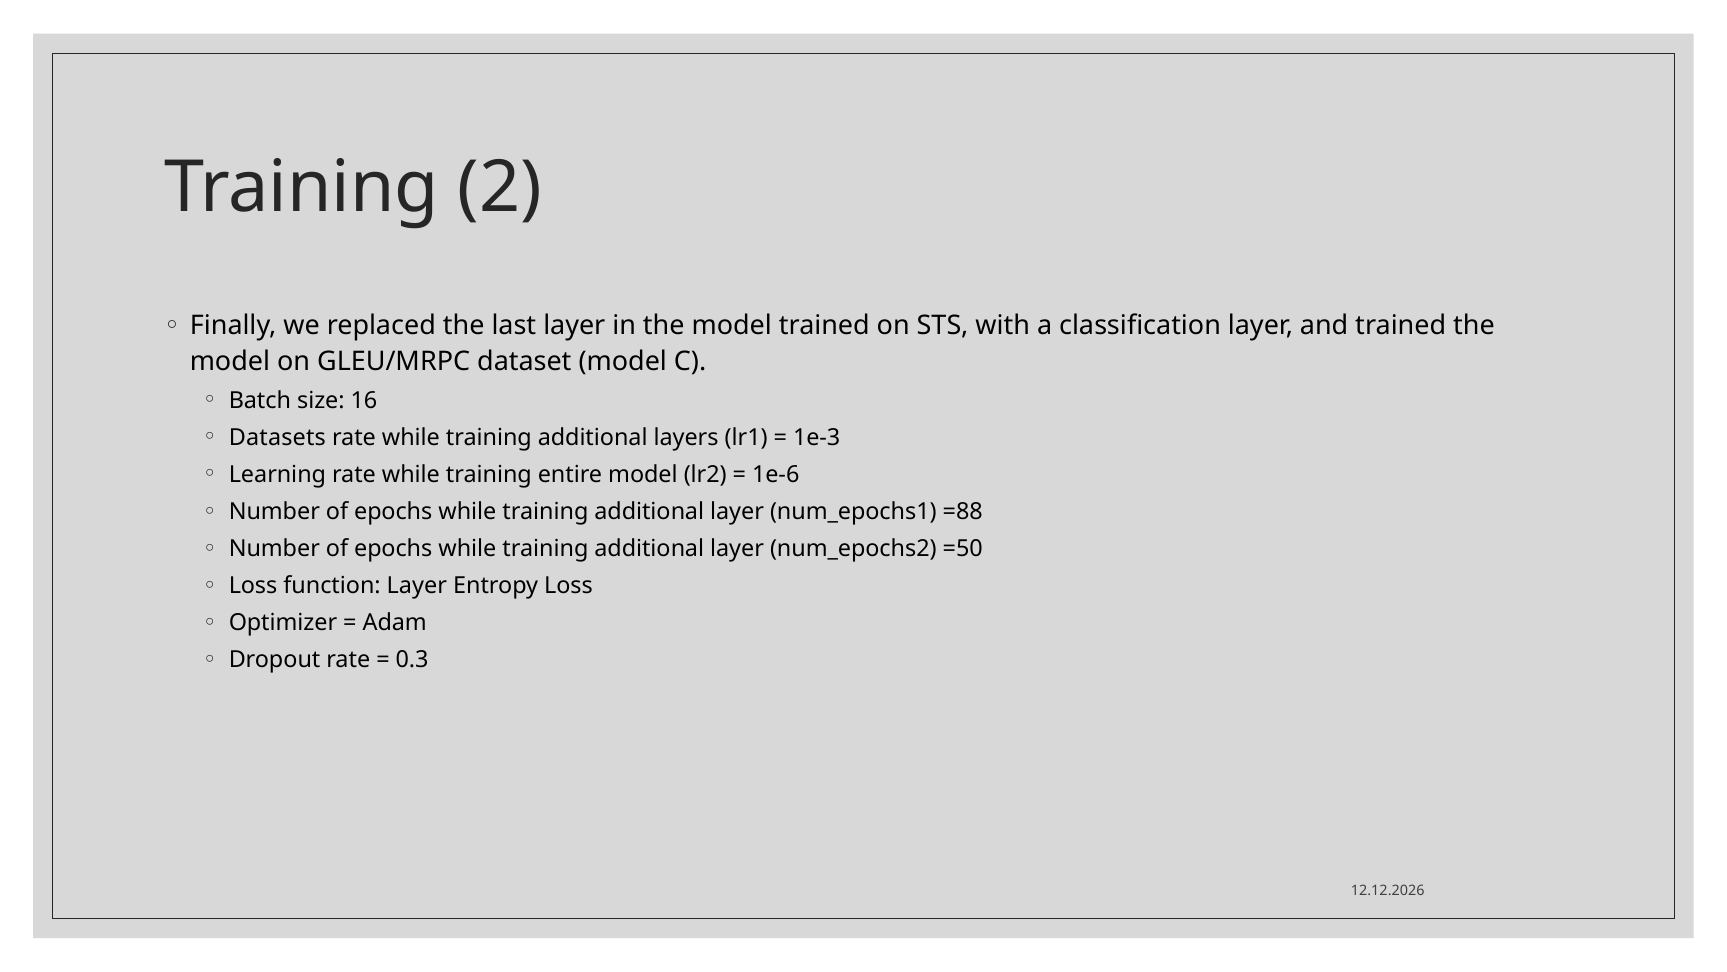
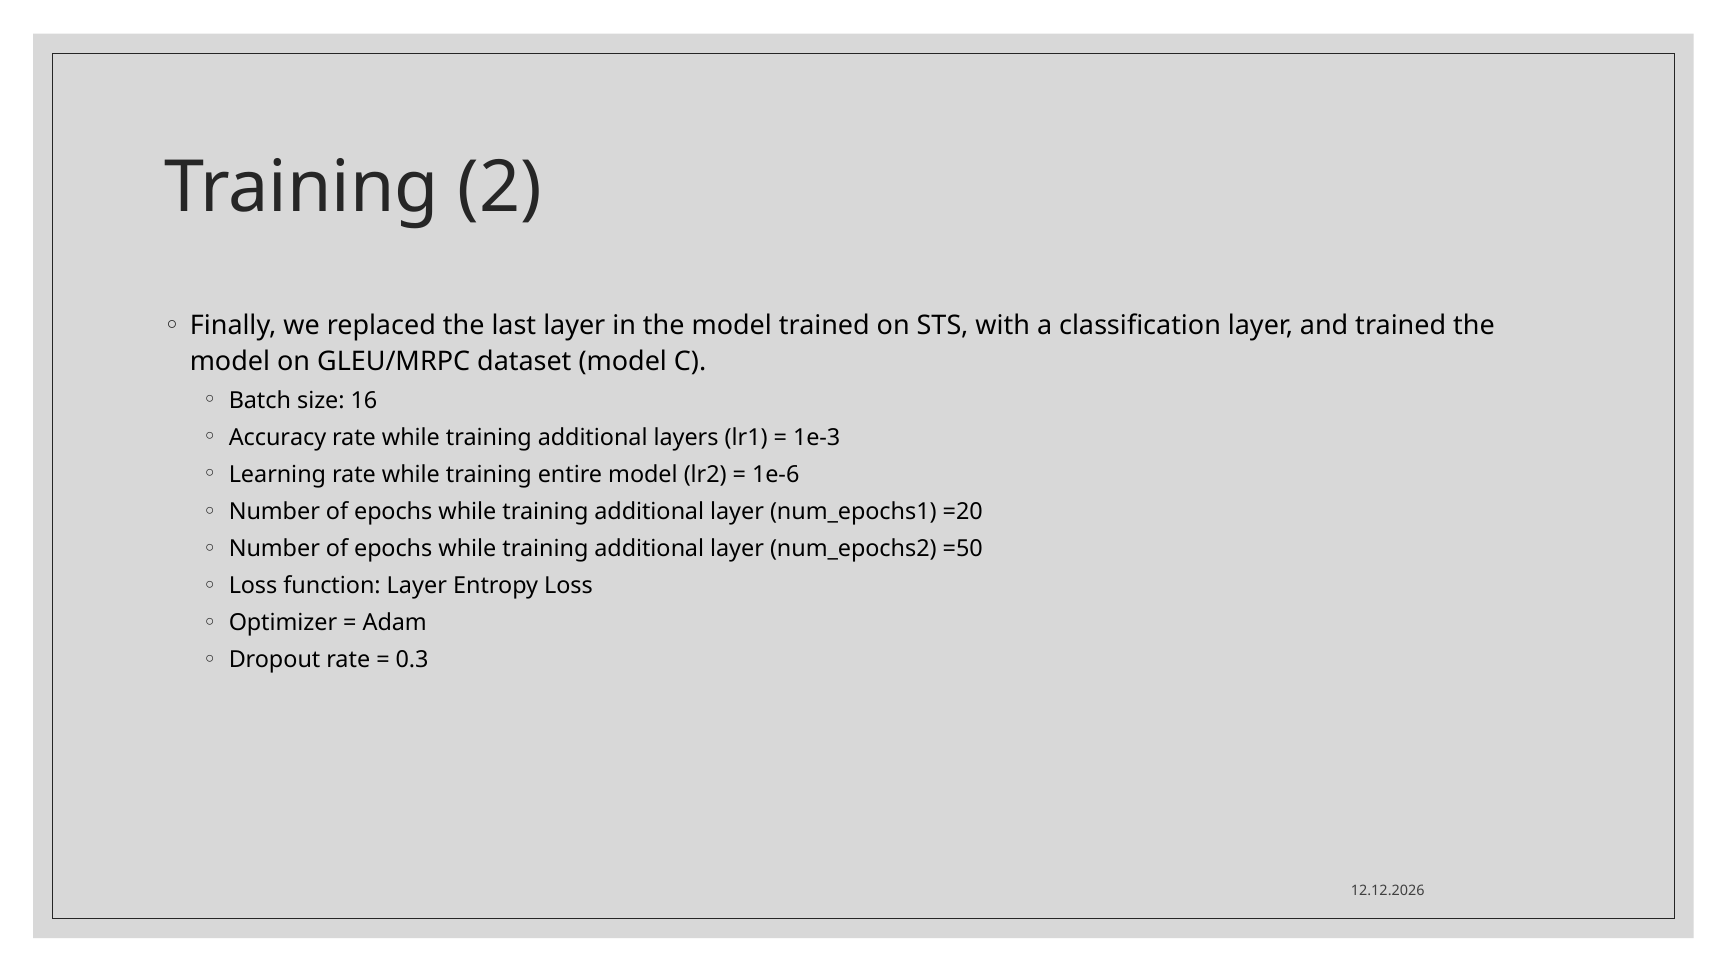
Datasets: Datasets -> Accuracy
=88: =88 -> =20
